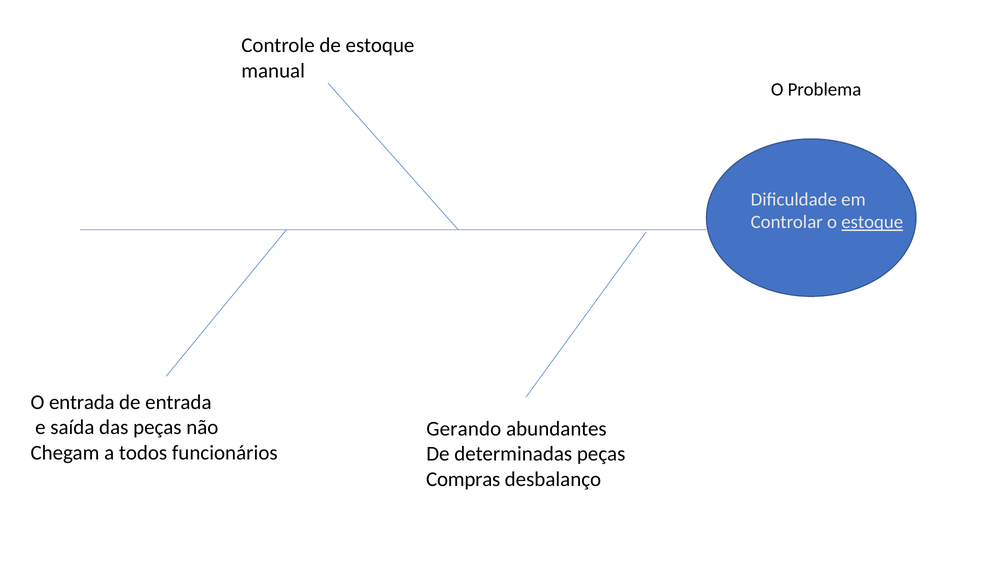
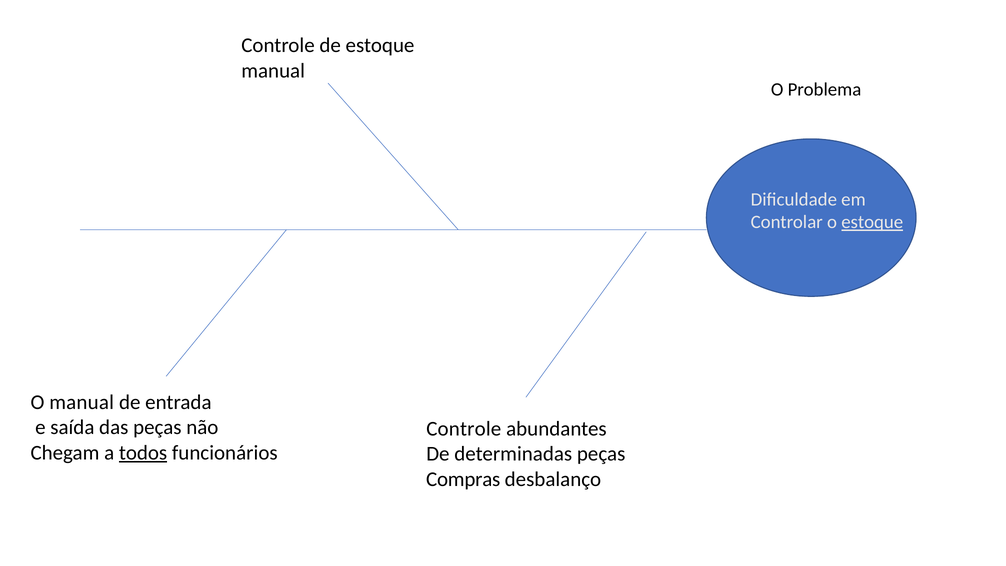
O entrada: entrada -> manual
Gerando at (464, 429): Gerando -> Controle
todos underline: none -> present
